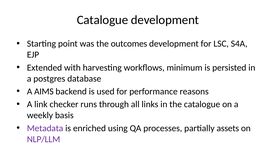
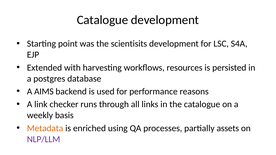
outcomes: outcomes -> scientisits
minimum: minimum -> resources
Metadata colour: purple -> orange
